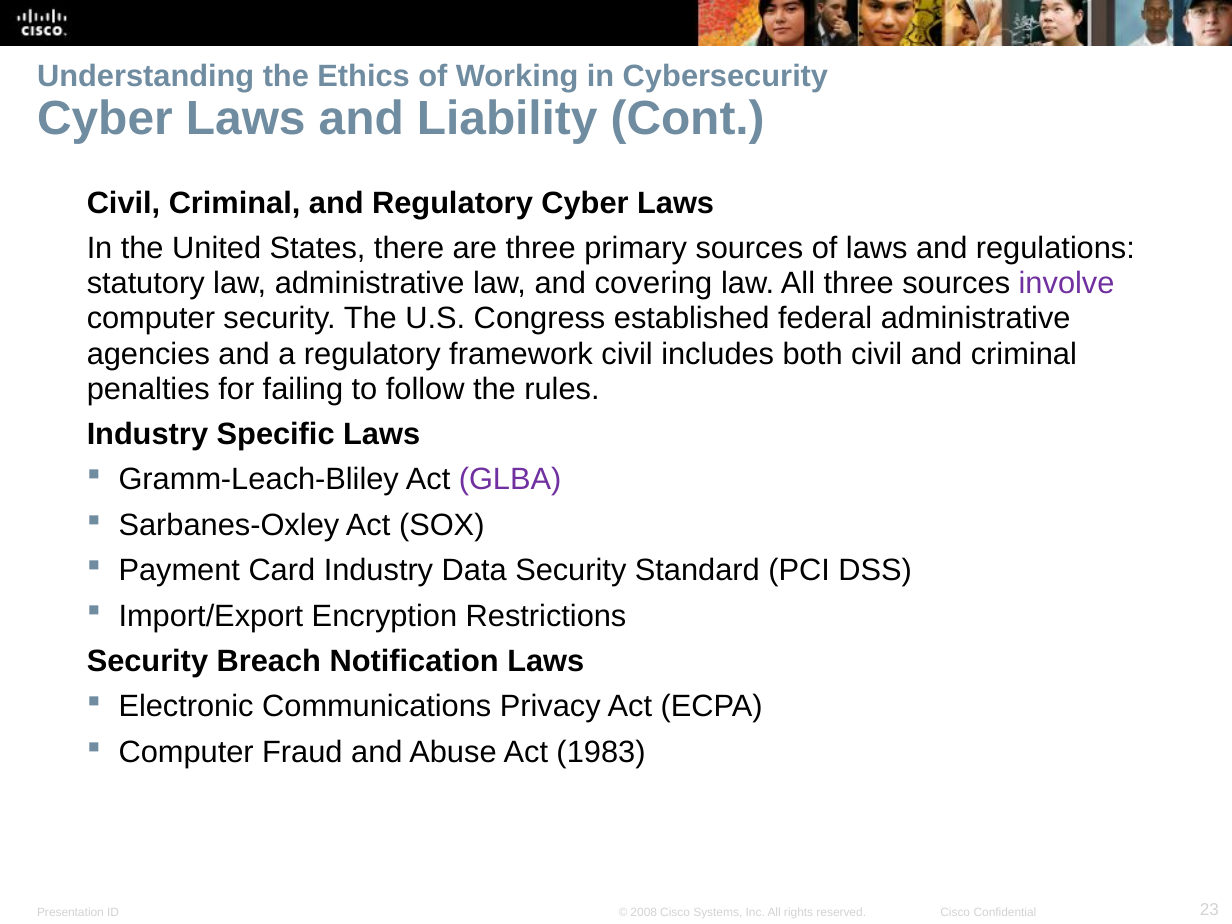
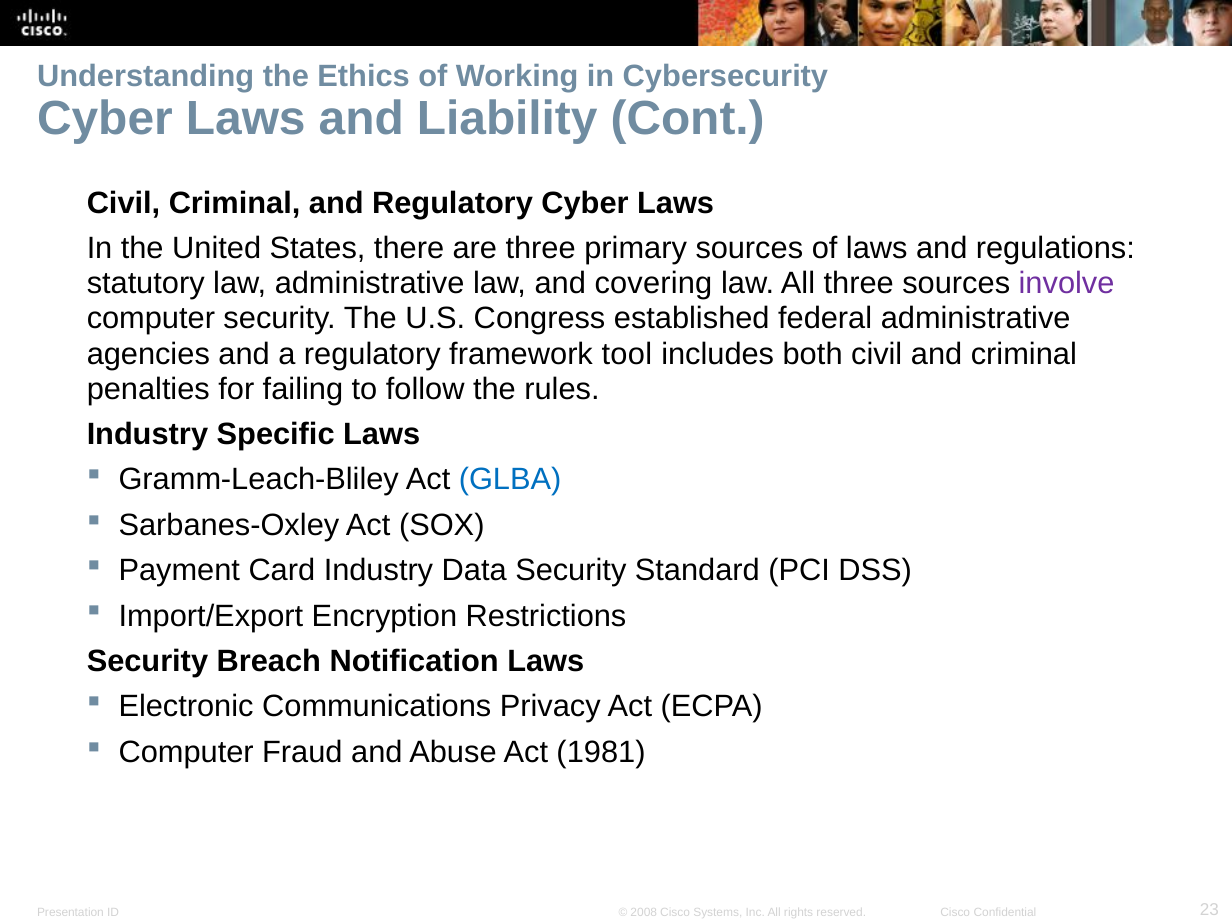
framework civil: civil -> tool
GLBA colour: purple -> blue
1983: 1983 -> 1981
